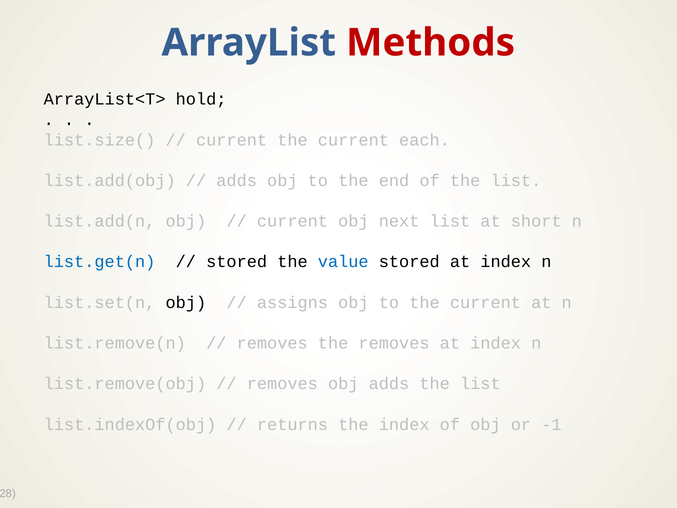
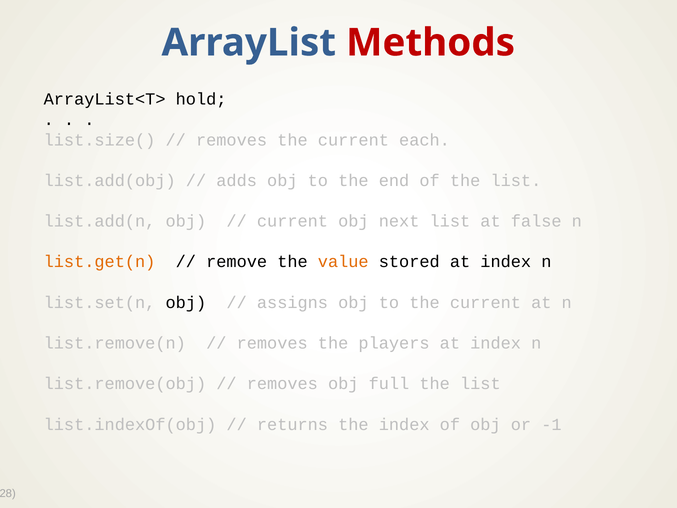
current at (232, 140): current -> removes
short: short -> false
list.get(n colour: blue -> orange
stored at (237, 262): stored -> remove
value colour: blue -> orange
the removes: removes -> players
obj adds: adds -> full
